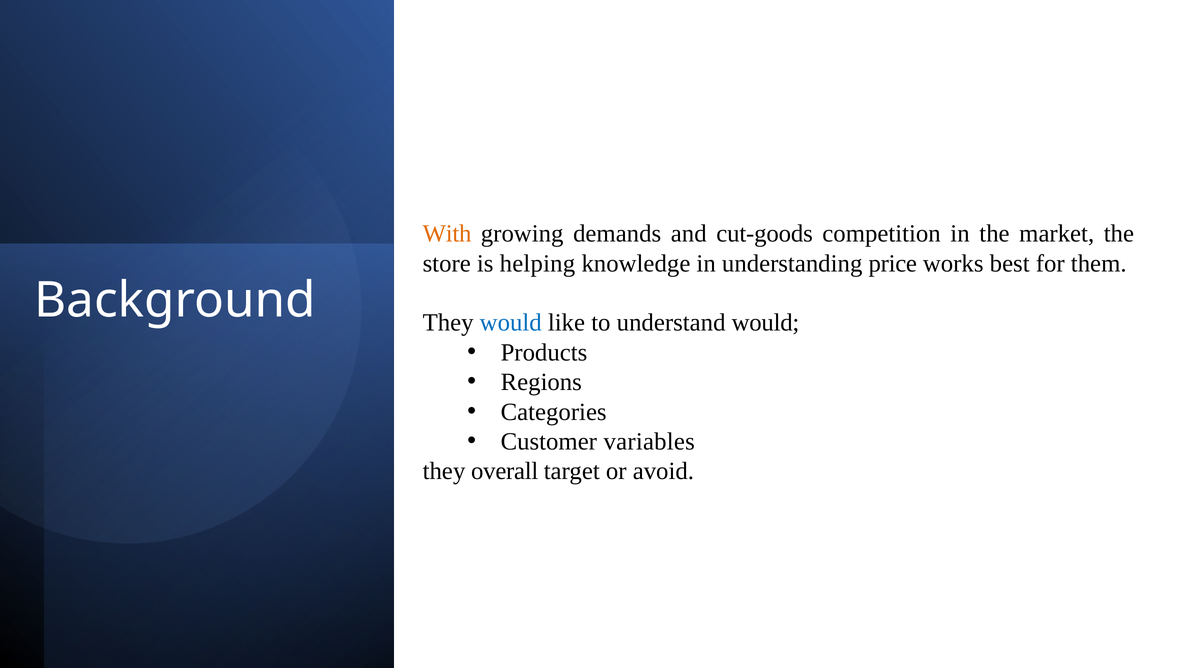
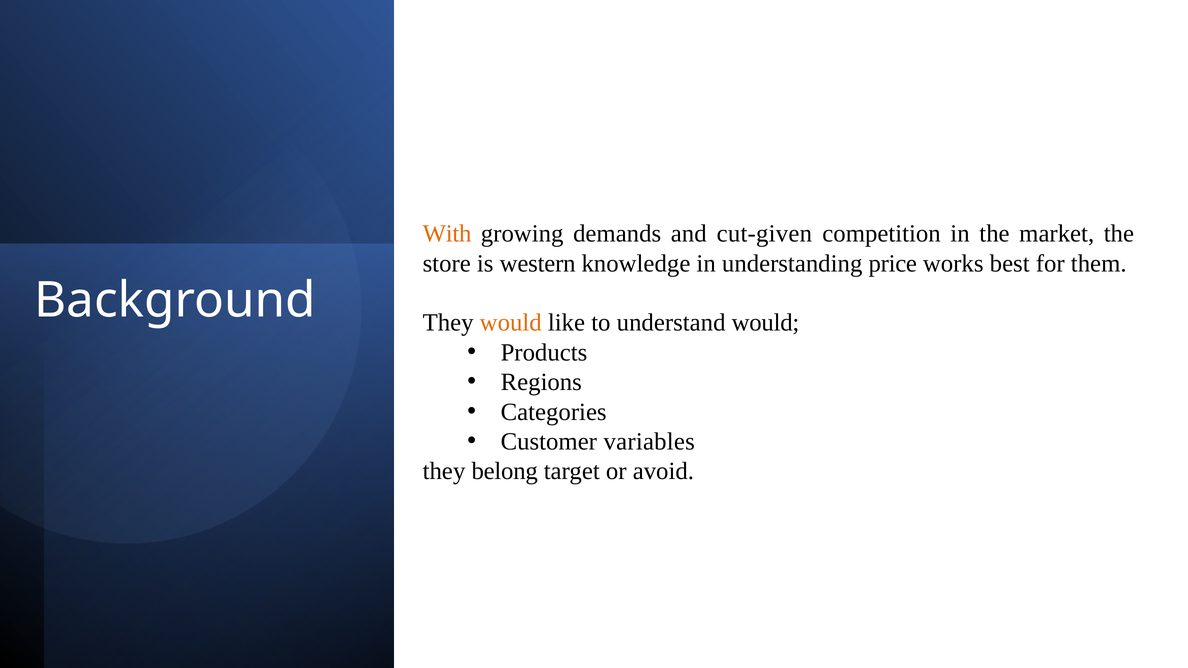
cut-goods: cut-goods -> cut-given
helping: helping -> western
would at (511, 323) colour: blue -> orange
overall: overall -> belong
